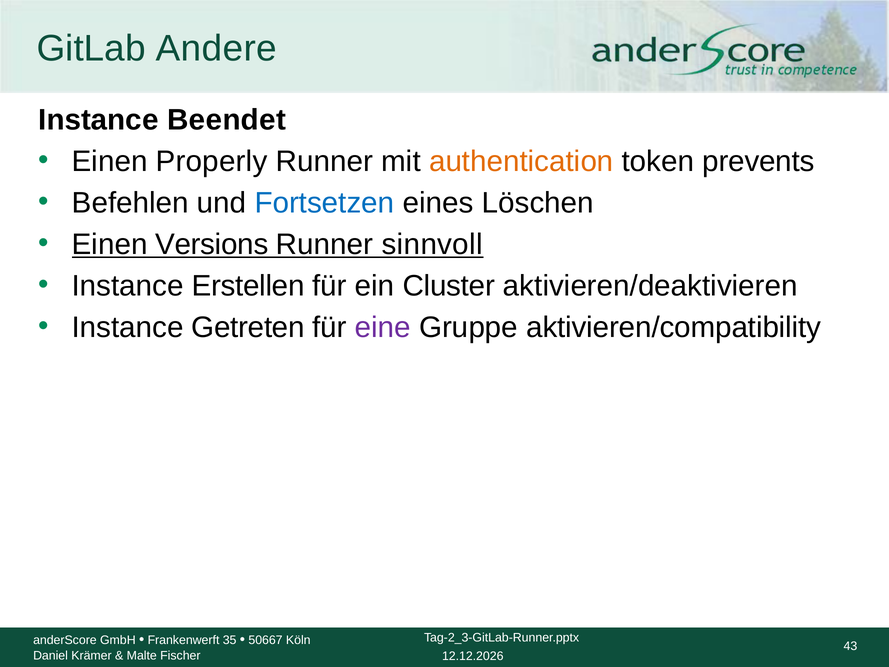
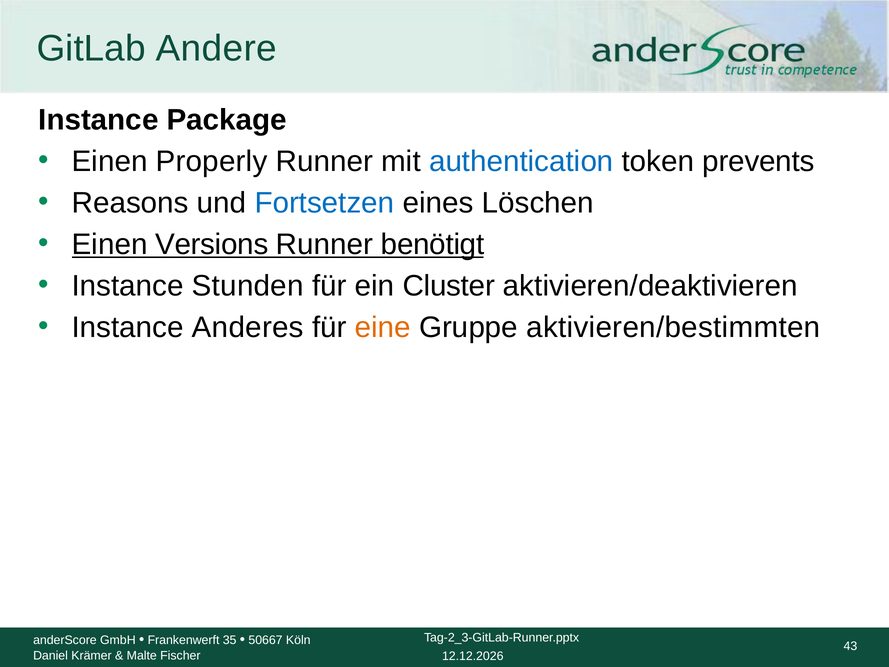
Beendet: Beendet -> Package
authentication colour: orange -> blue
Befehlen: Befehlen -> Reasons
sinnvoll: sinnvoll -> benötigt
Erstellen: Erstellen -> Stunden
Getreten: Getreten -> Anderes
eine colour: purple -> orange
aktivieren/compatibility: aktivieren/compatibility -> aktivieren/bestimmten
